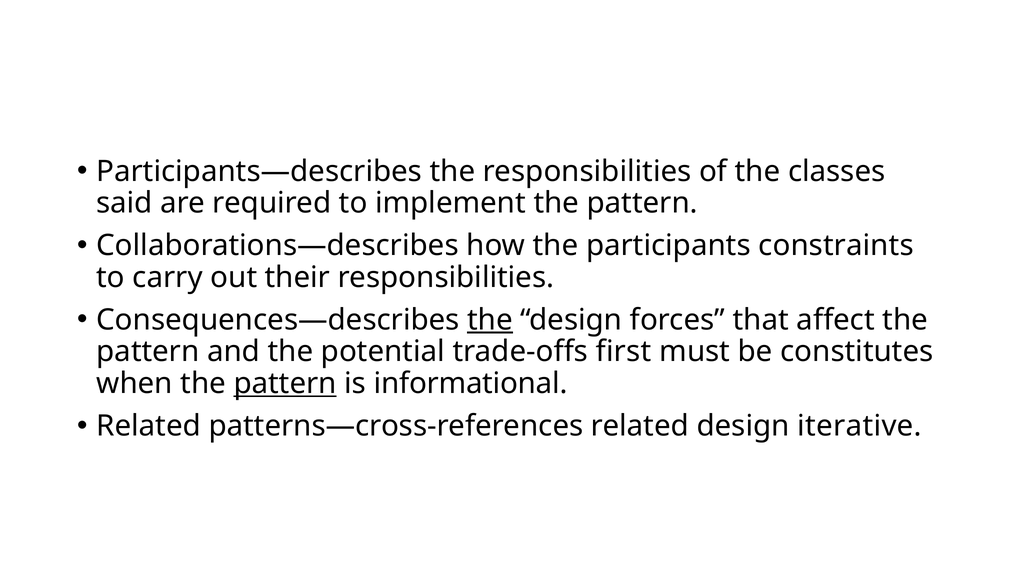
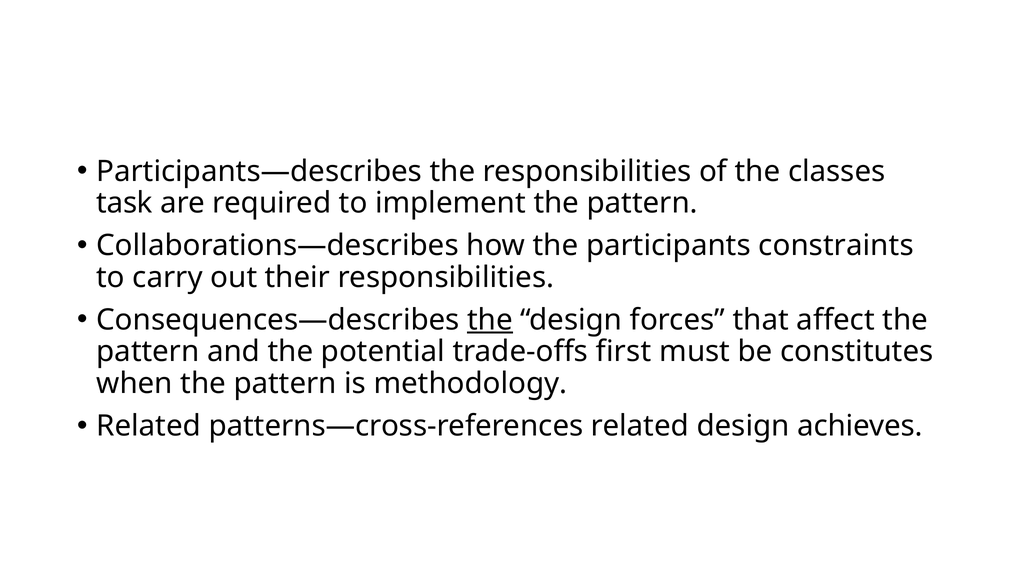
said: said -> task
pattern at (285, 384) underline: present -> none
informational: informational -> methodology
iterative: iterative -> achieves
